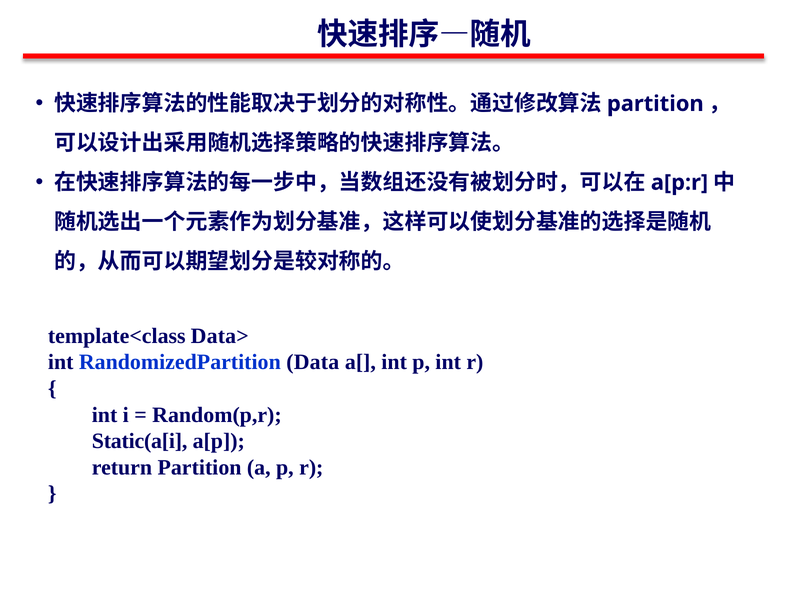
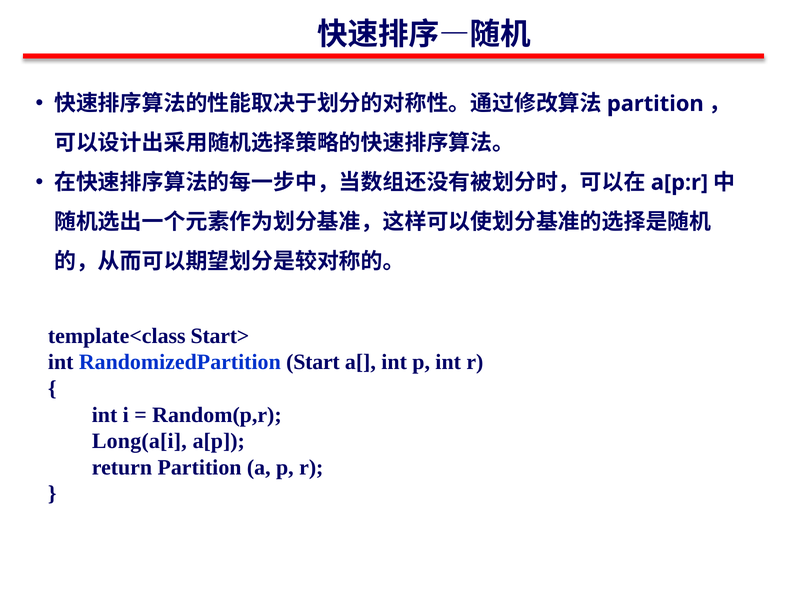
Data>: Data> -> Start>
Data: Data -> Start
Static(a[i: Static(a[i -> Long(a[i
